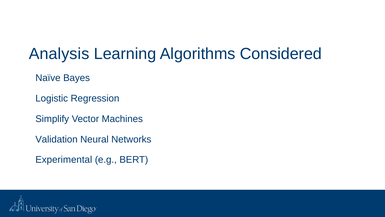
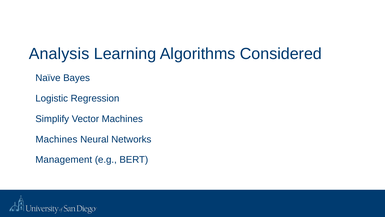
Validation at (56, 139): Validation -> Machines
Experimental: Experimental -> Management
